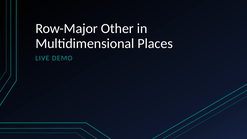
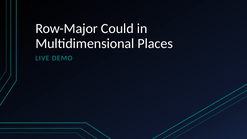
Other: Other -> Could
